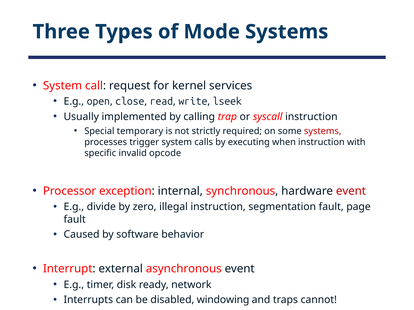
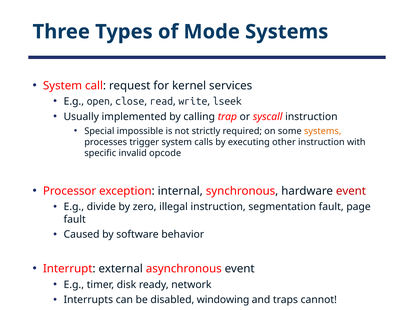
temporary: temporary -> impossible
systems at (323, 131) colour: red -> orange
when: when -> other
